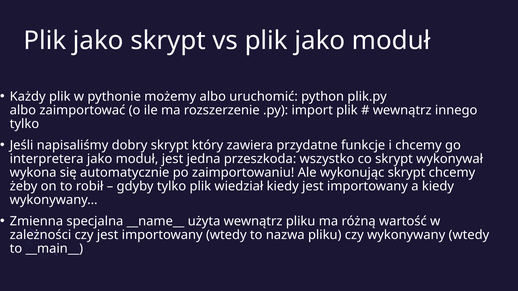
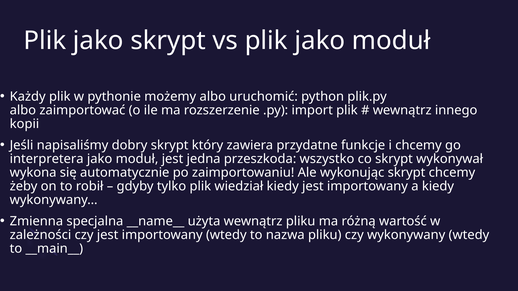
tylko at (24, 124): tylko -> kopii
